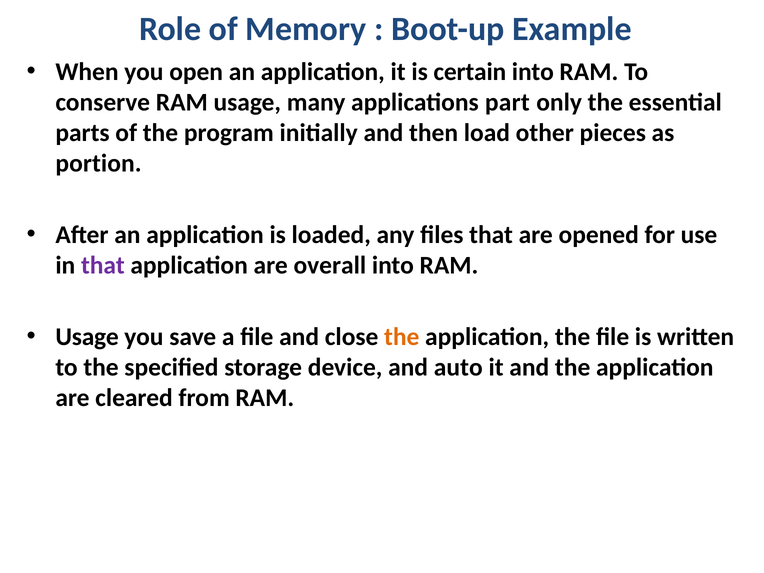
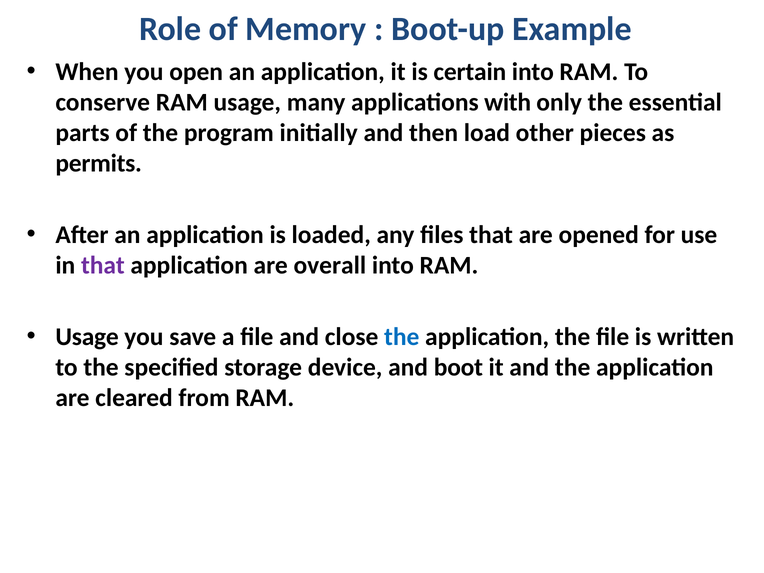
part: part -> with
portion: portion -> permits
the at (402, 337) colour: orange -> blue
auto: auto -> boot
